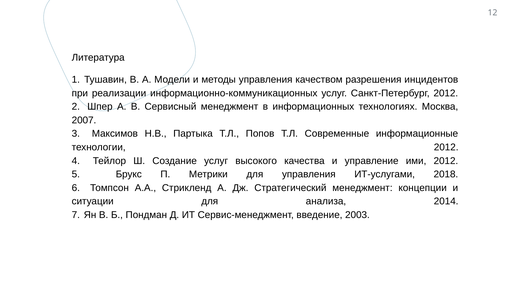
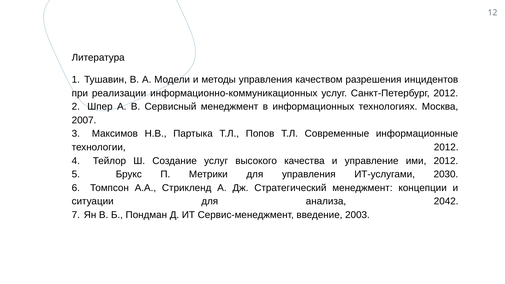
2018: 2018 -> 2030
2014: 2014 -> 2042
